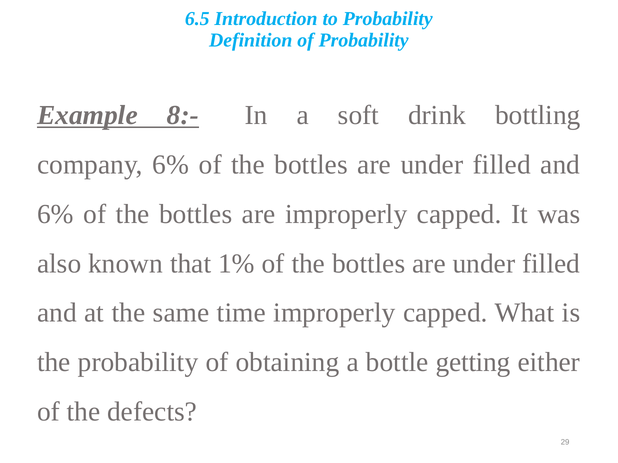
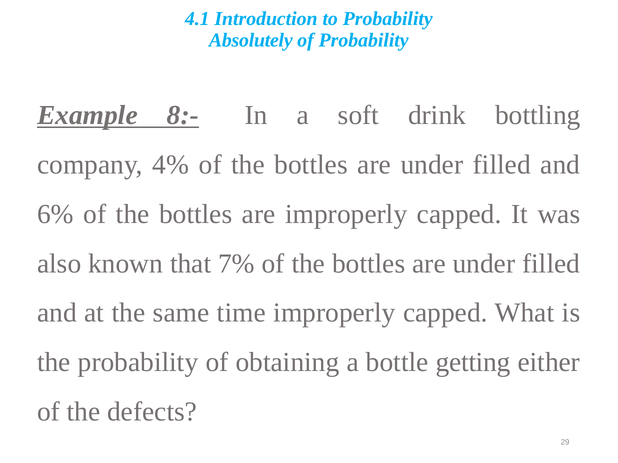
6.5: 6.5 -> 4.1
Definition: Definition -> Absolutely
company 6%: 6% -> 4%
1%: 1% -> 7%
